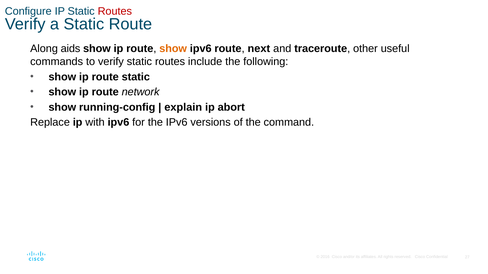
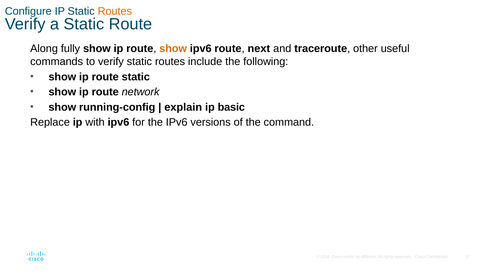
Routes at (115, 11) colour: red -> orange
aids: aids -> fully
abort: abort -> basic
